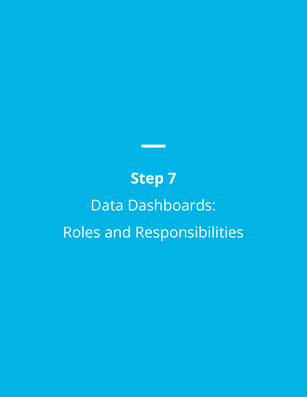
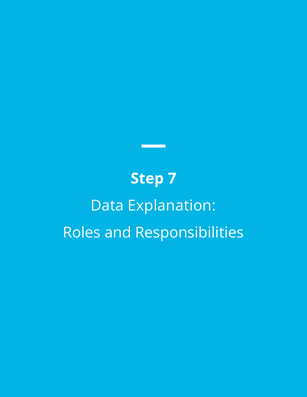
Dashboards: Dashboards -> Explanation
